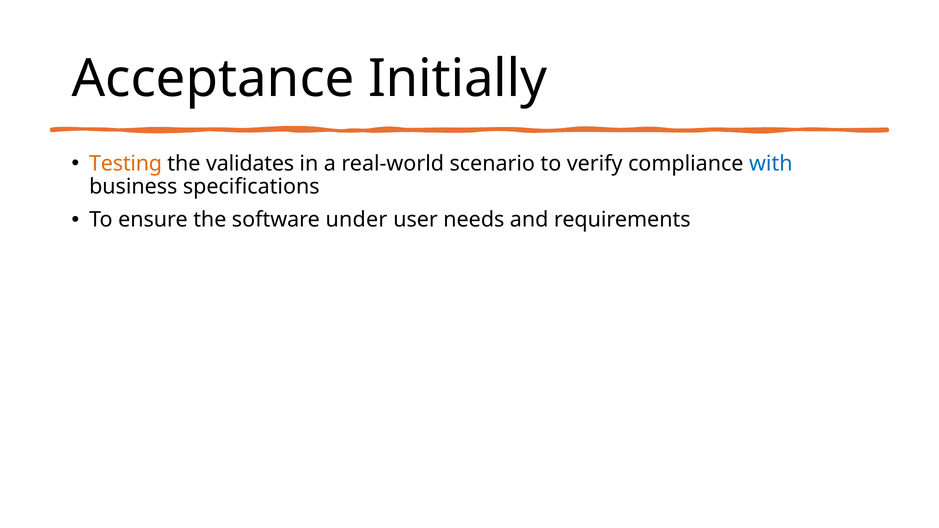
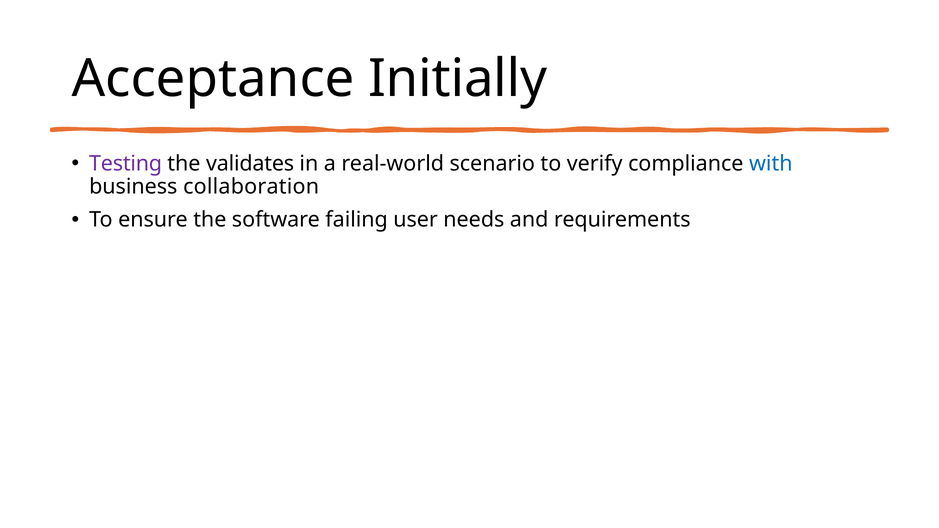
Testing colour: orange -> purple
specifications: specifications -> collaboration
under: under -> failing
